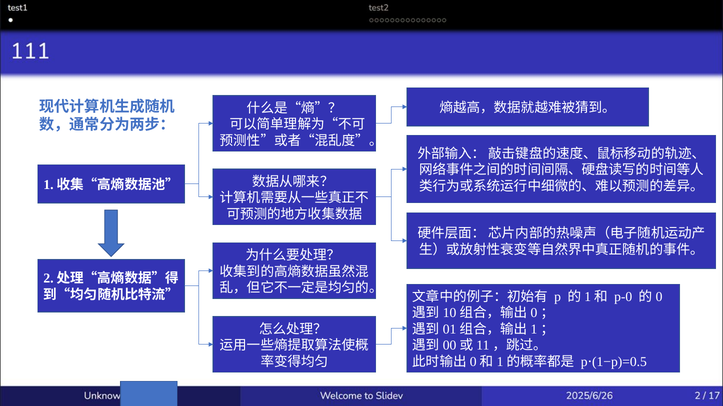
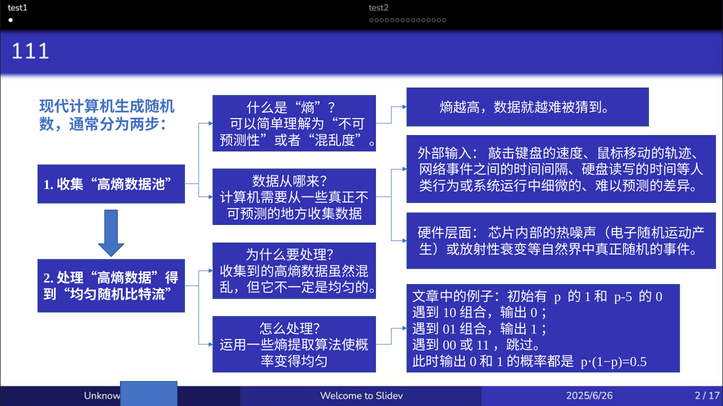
p-0: p-0 -> p-5
